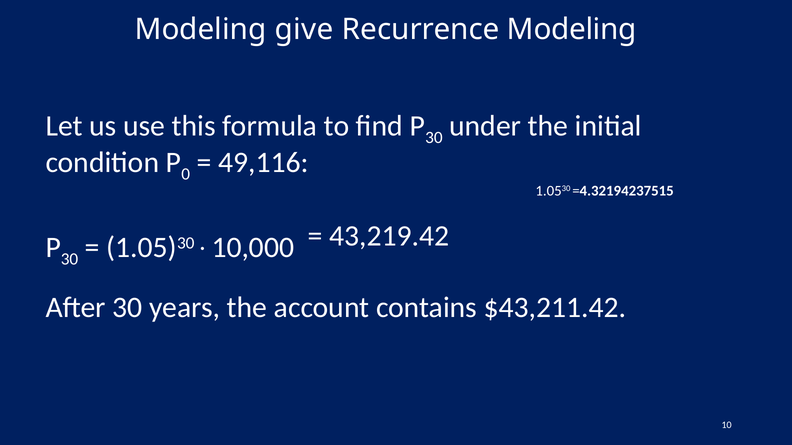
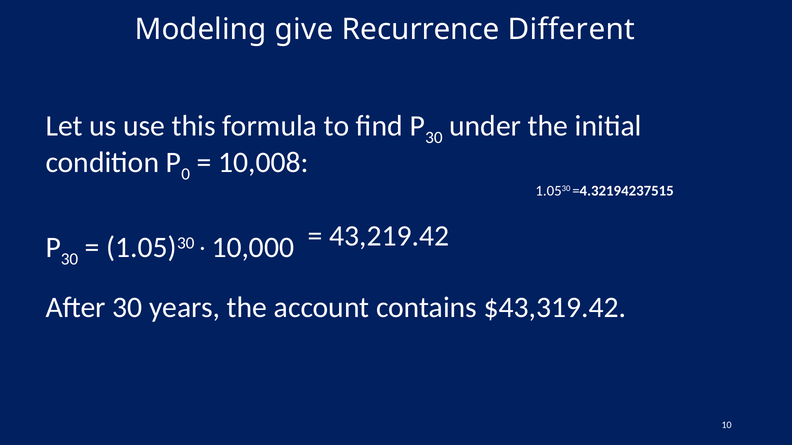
Recurrence Modeling: Modeling -> Different
49,116: 49,116 -> 10,008
$43,211.42: $43,211.42 -> $43,319.42
